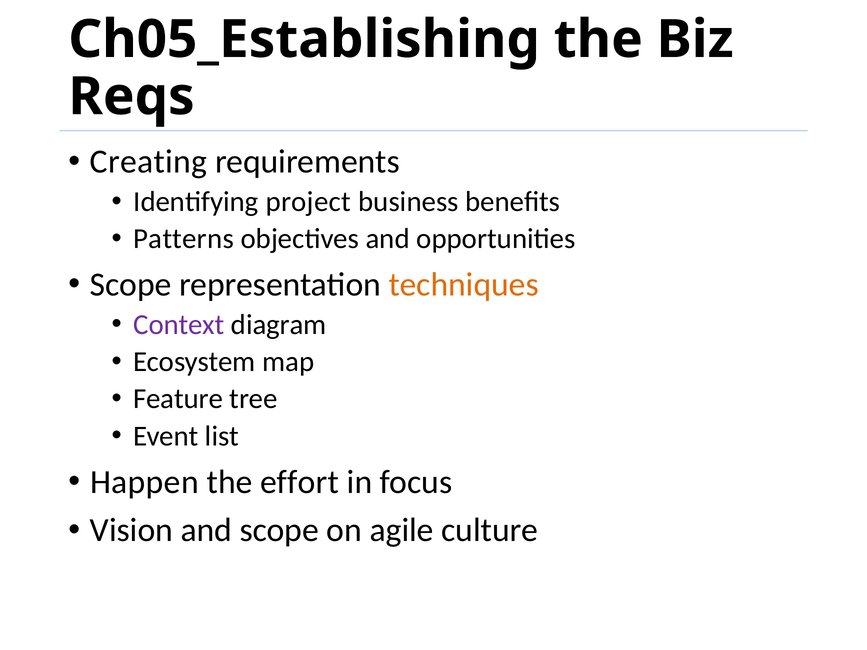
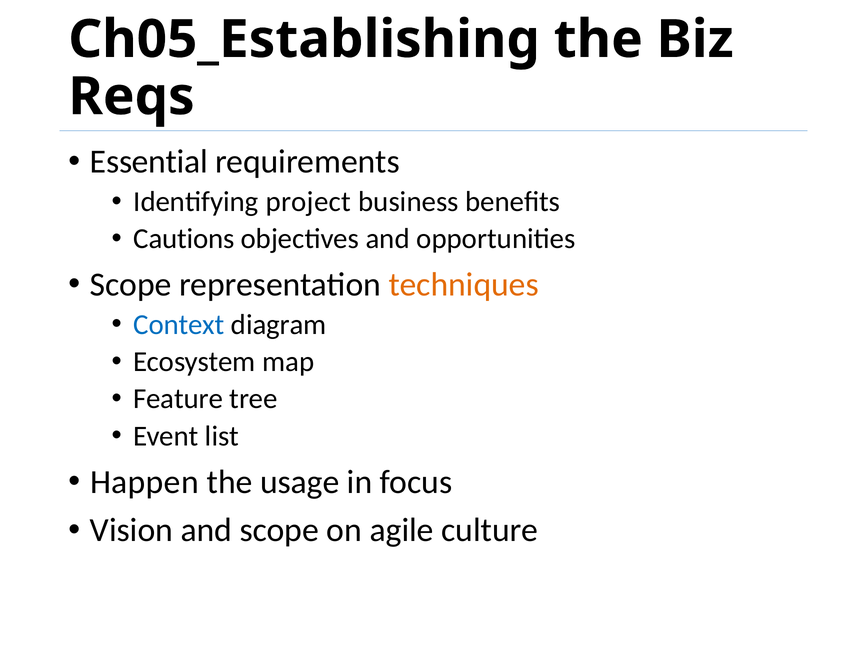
Creating: Creating -> Essential
Patterns: Patterns -> Cautions
Context colour: purple -> blue
effort: effort -> usage
